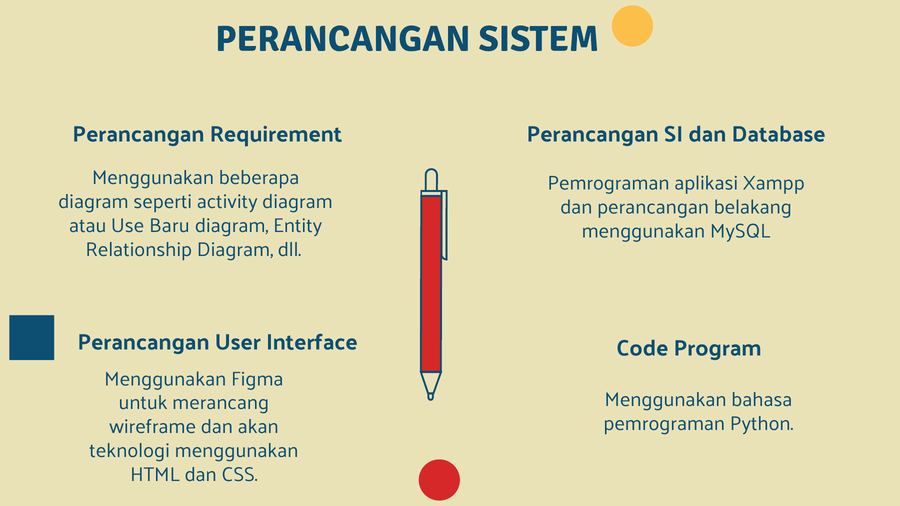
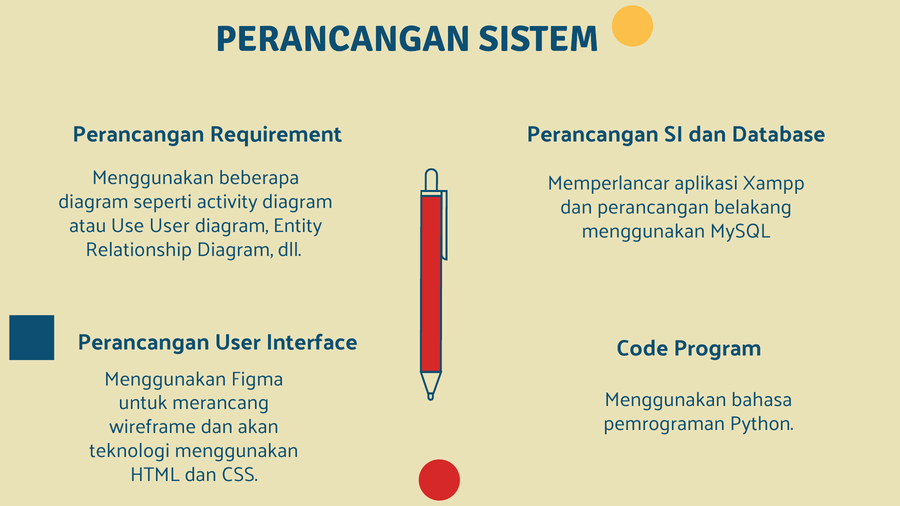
Pemrograman at (609, 183): Pemrograman -> Memperlancar
Use Baru: Baru -> User
